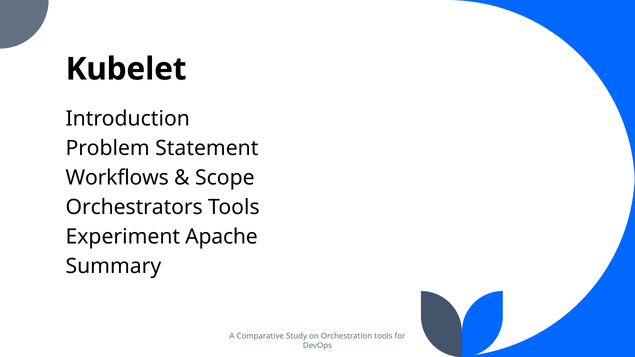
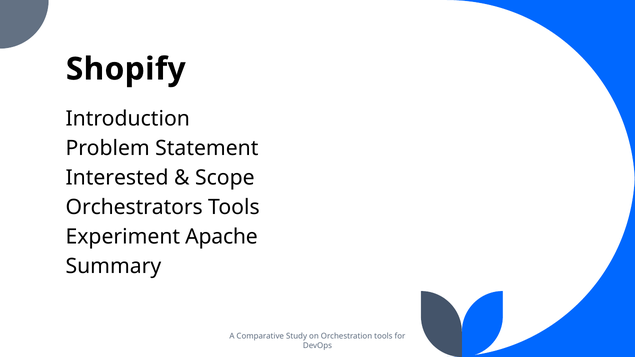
Kubelet: Kubelet -> Shopify
Workflows: Workflows -> Interested
